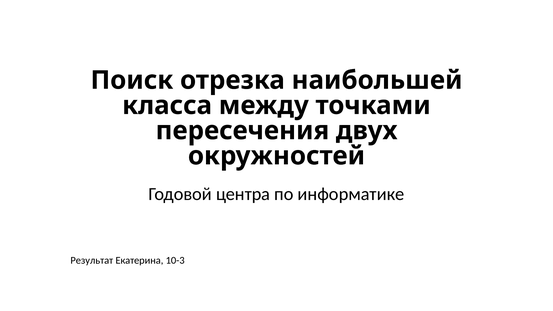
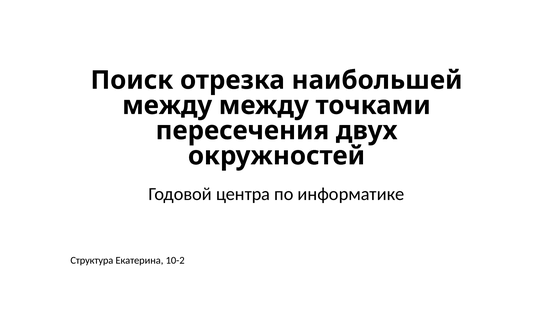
класса at (167, 105): класса -> между
Результат: Результат -> Структура
10-3: 10-3 -> 10-2
